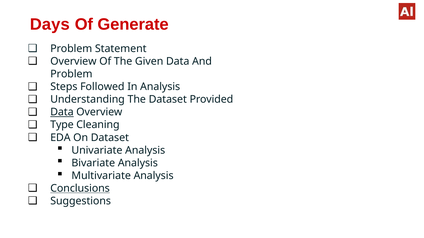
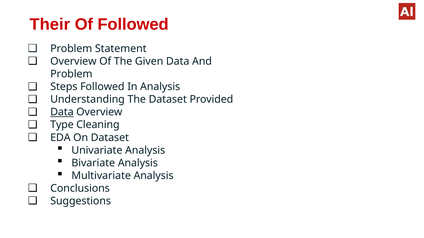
Days: Days -> Their
Of Generate: Generate -> Followed
Conclusions underline: present -> none
